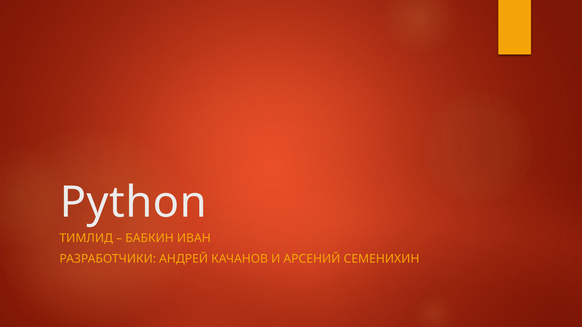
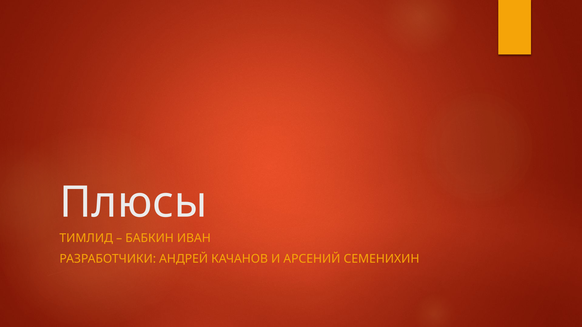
Python: Python -> Плюсы
